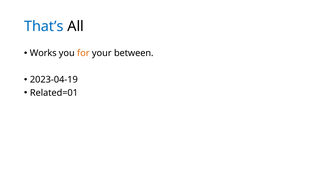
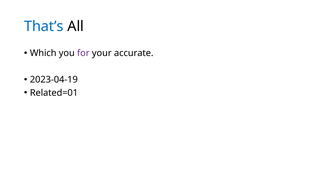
Works: Works -> Which
for colour: orange -> purple
between: between -> accurate
